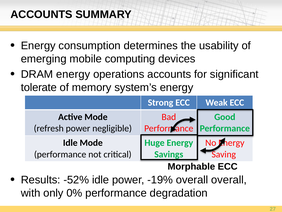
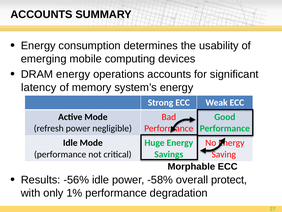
tolerate: tolerate -> latency
-52%: -52% -> -56%
-19%: -19% -> -58%
overall overall: overall -> protect
0%: 0% -> 1%
